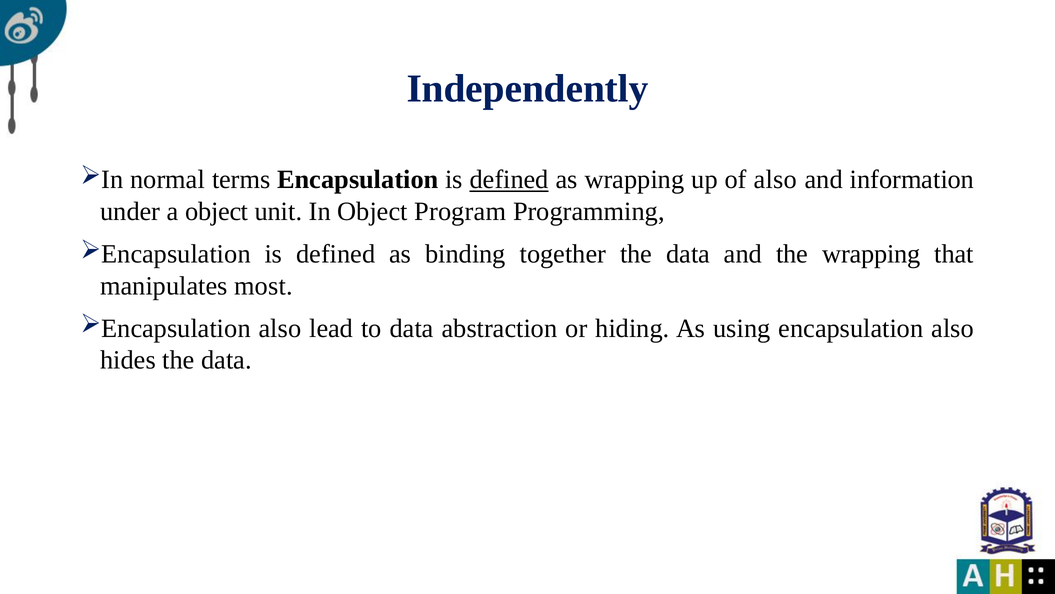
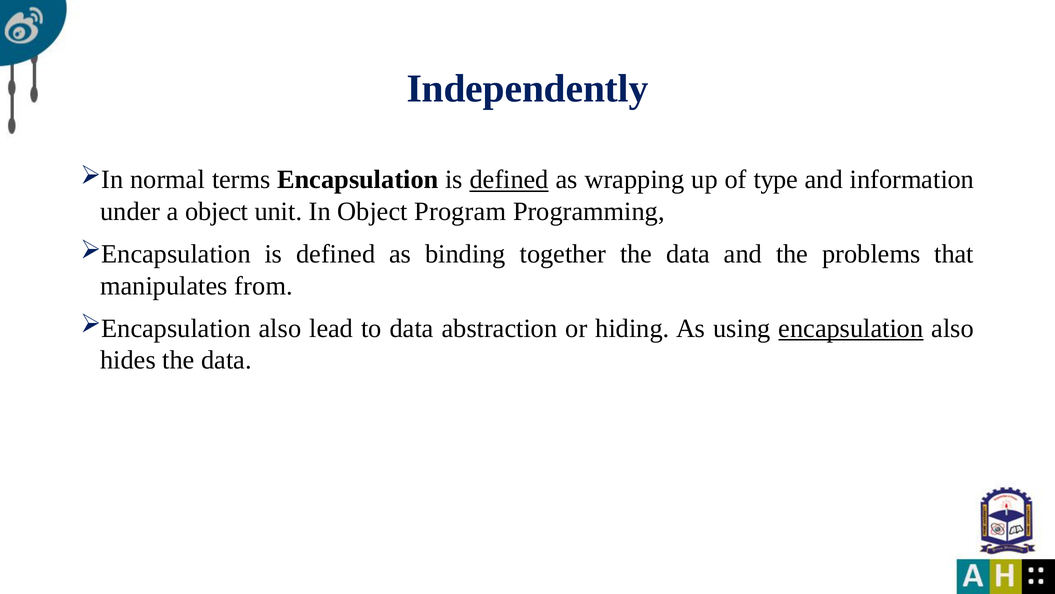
of also: also -> type
the wrapping: wrapping -> problems
most: most -> from
encapsulation at (851, 328) underline: none -> present
